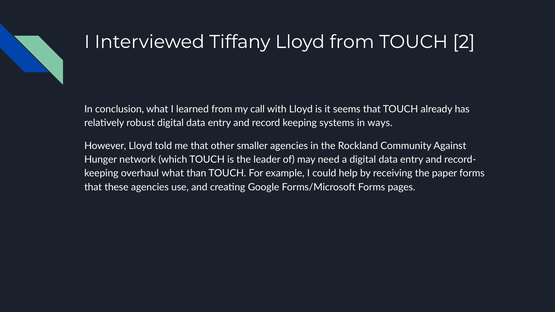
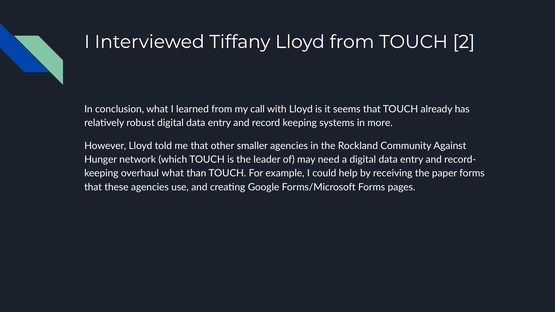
ways: ways -> more
